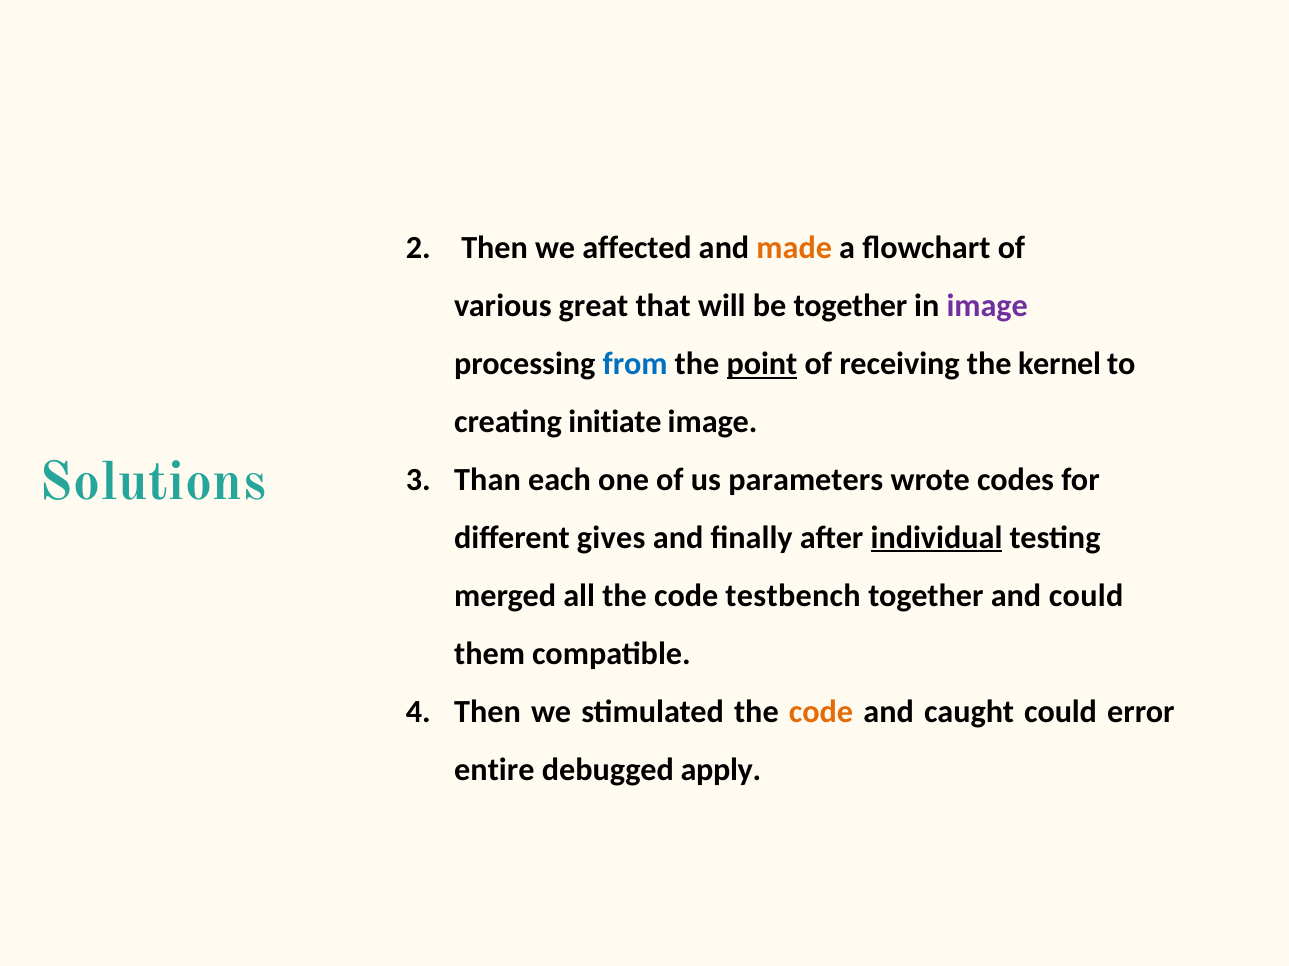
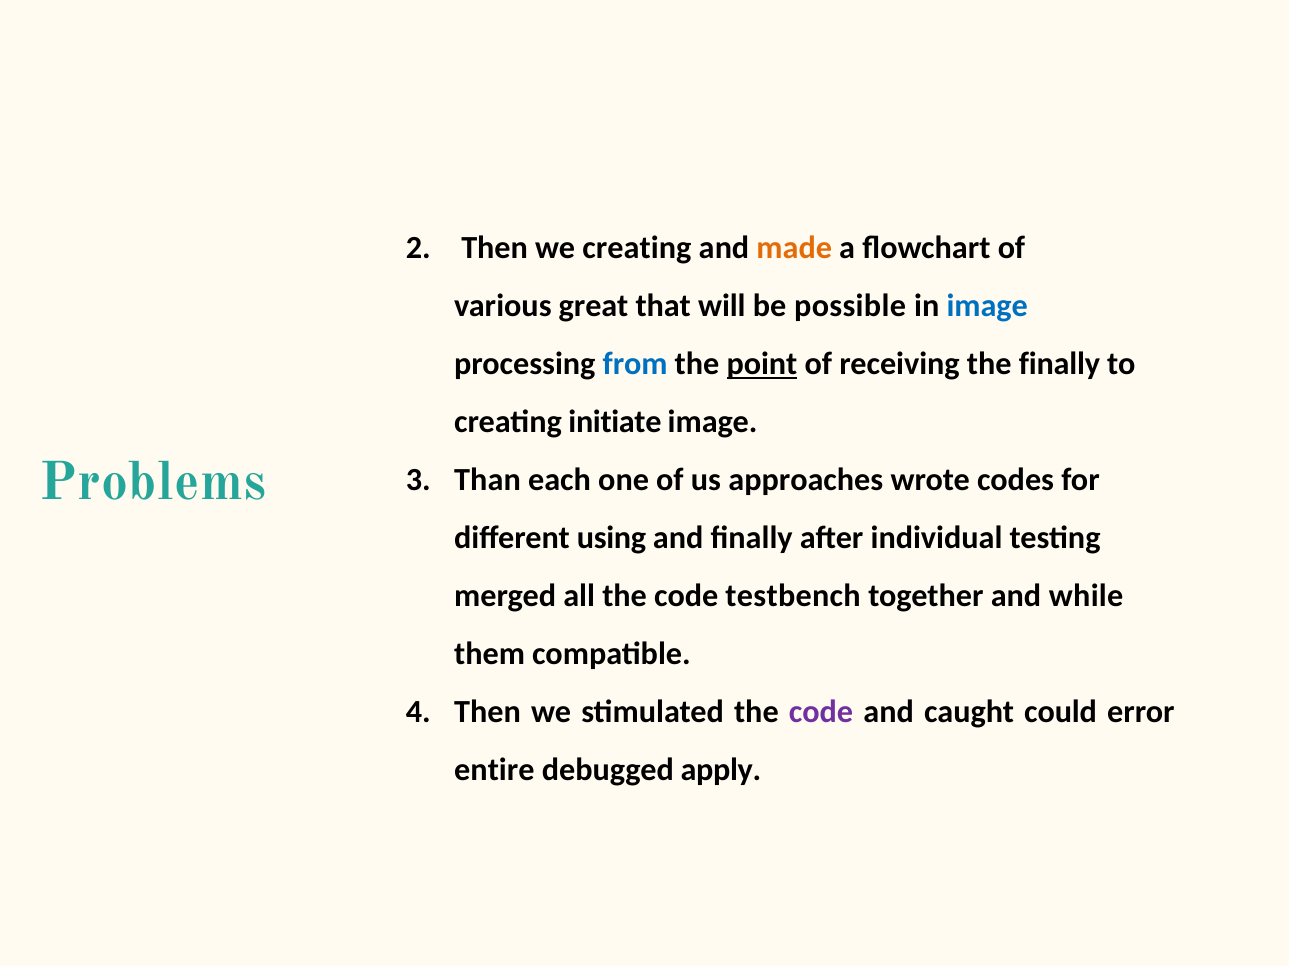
we affected: affected -> creating
be together: together -> possible
image at (987, 306) colour: purple -> blue
the kernel: kernel -> finally
Solutions: Solutions -> Problems
parameters: parameters -> approaches
gives: gives -> using
individual underline: present -> none
and could: could -> while
code at (821, 712) colour: orange -> purple
